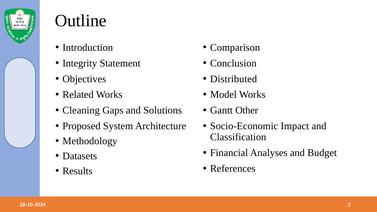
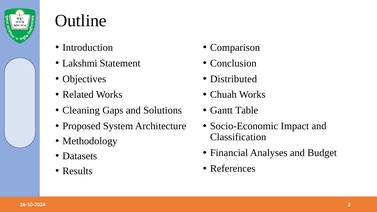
Integrity: Integrity -> Lakshmi
Model: Model -> Chuah
Other: Other -> Table
